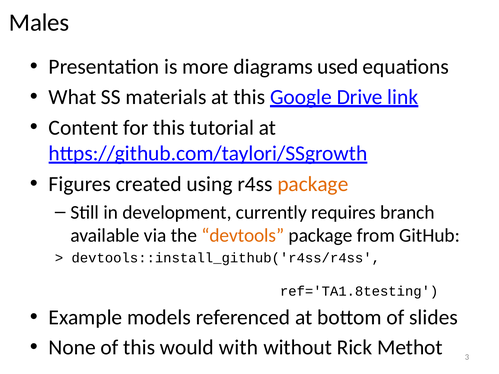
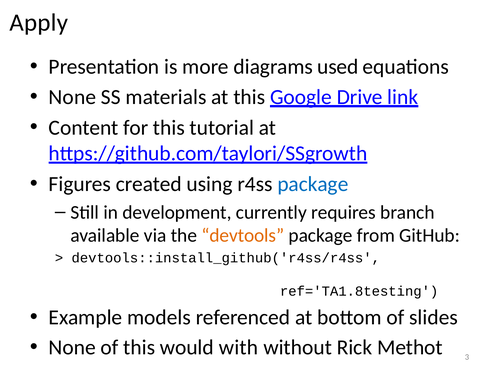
Males: Males -> Apply
What at (72, 97): What -> None
package at (313, 184) colour: orange -> blue
